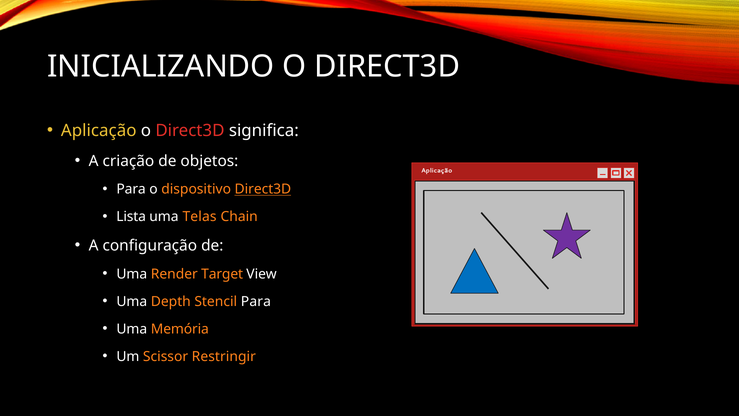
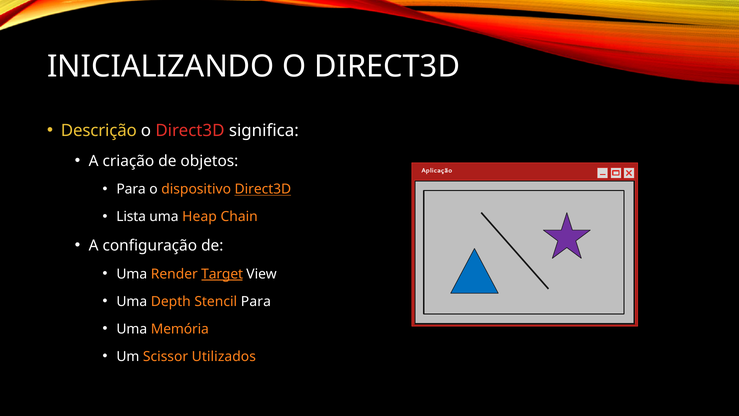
Aplicação at (99, 131): Aplicação -> Descrição
Telas: Telas -> Heap
Target underline: none -> present
Restringir: Restringir -> Utilizados
